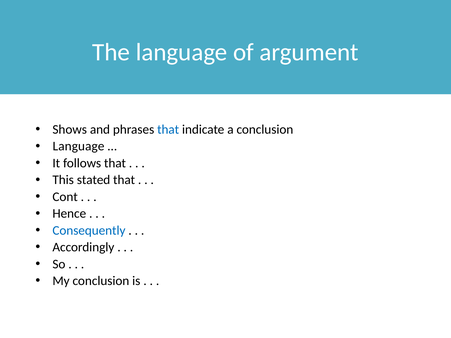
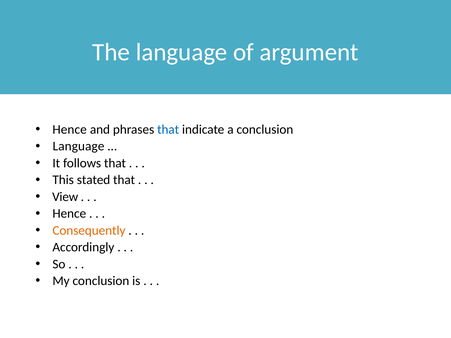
Shows at (70, 130): Shows -> Hence
Cont: Cont -> View
Consequently colour: blue -> orange
